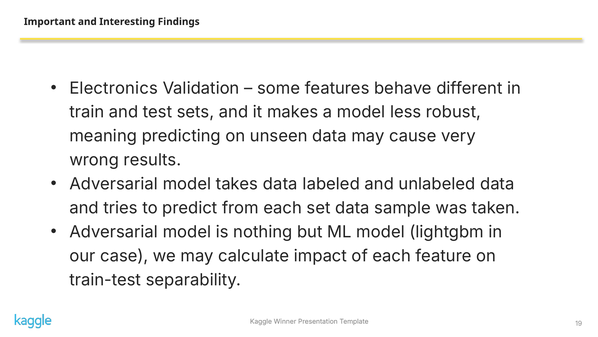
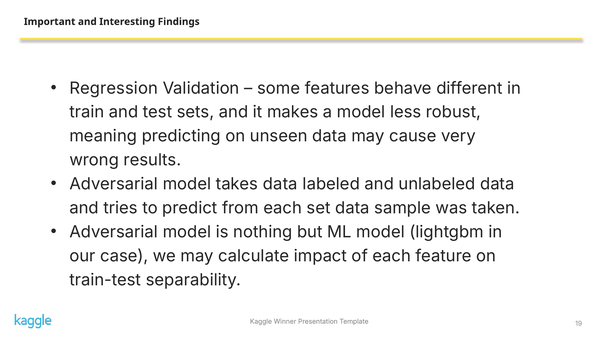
Electronics: Electronics -> Regression
